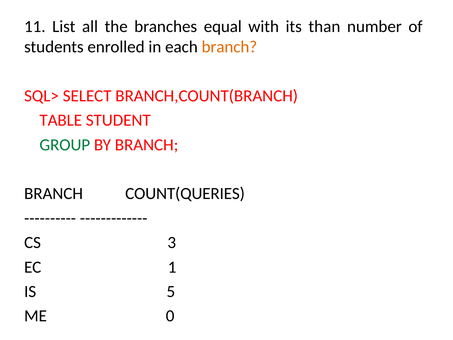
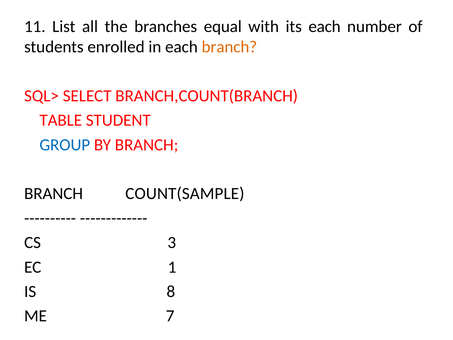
its than: than -> each
GROUP colour: green -> blue
COUNT(QUERIES: COUNT(QUERIES -> COUNT(SAMPLE
5: 5 -> 8
0: 0 -> 7
